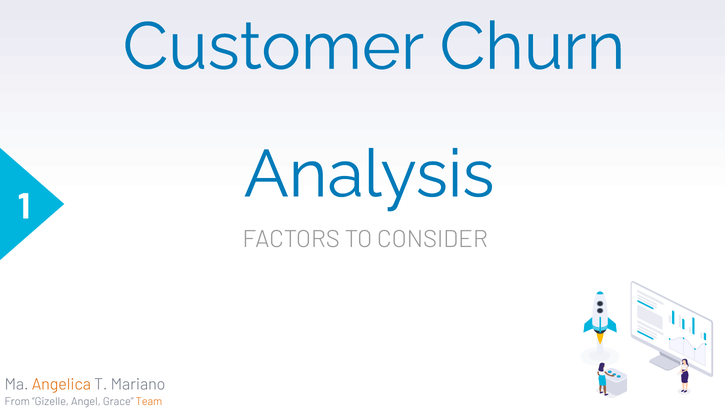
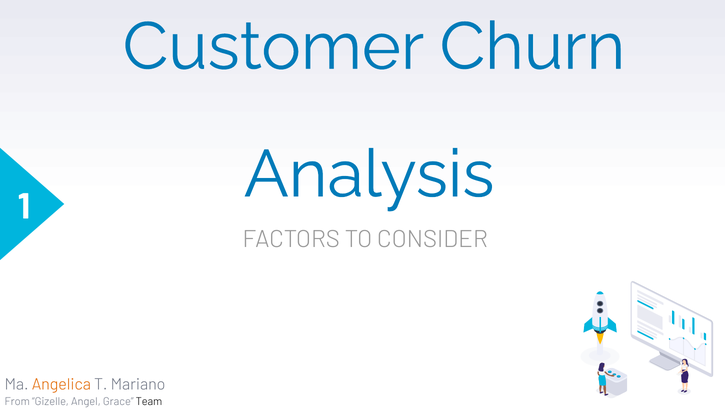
Team colour: orange -> black
